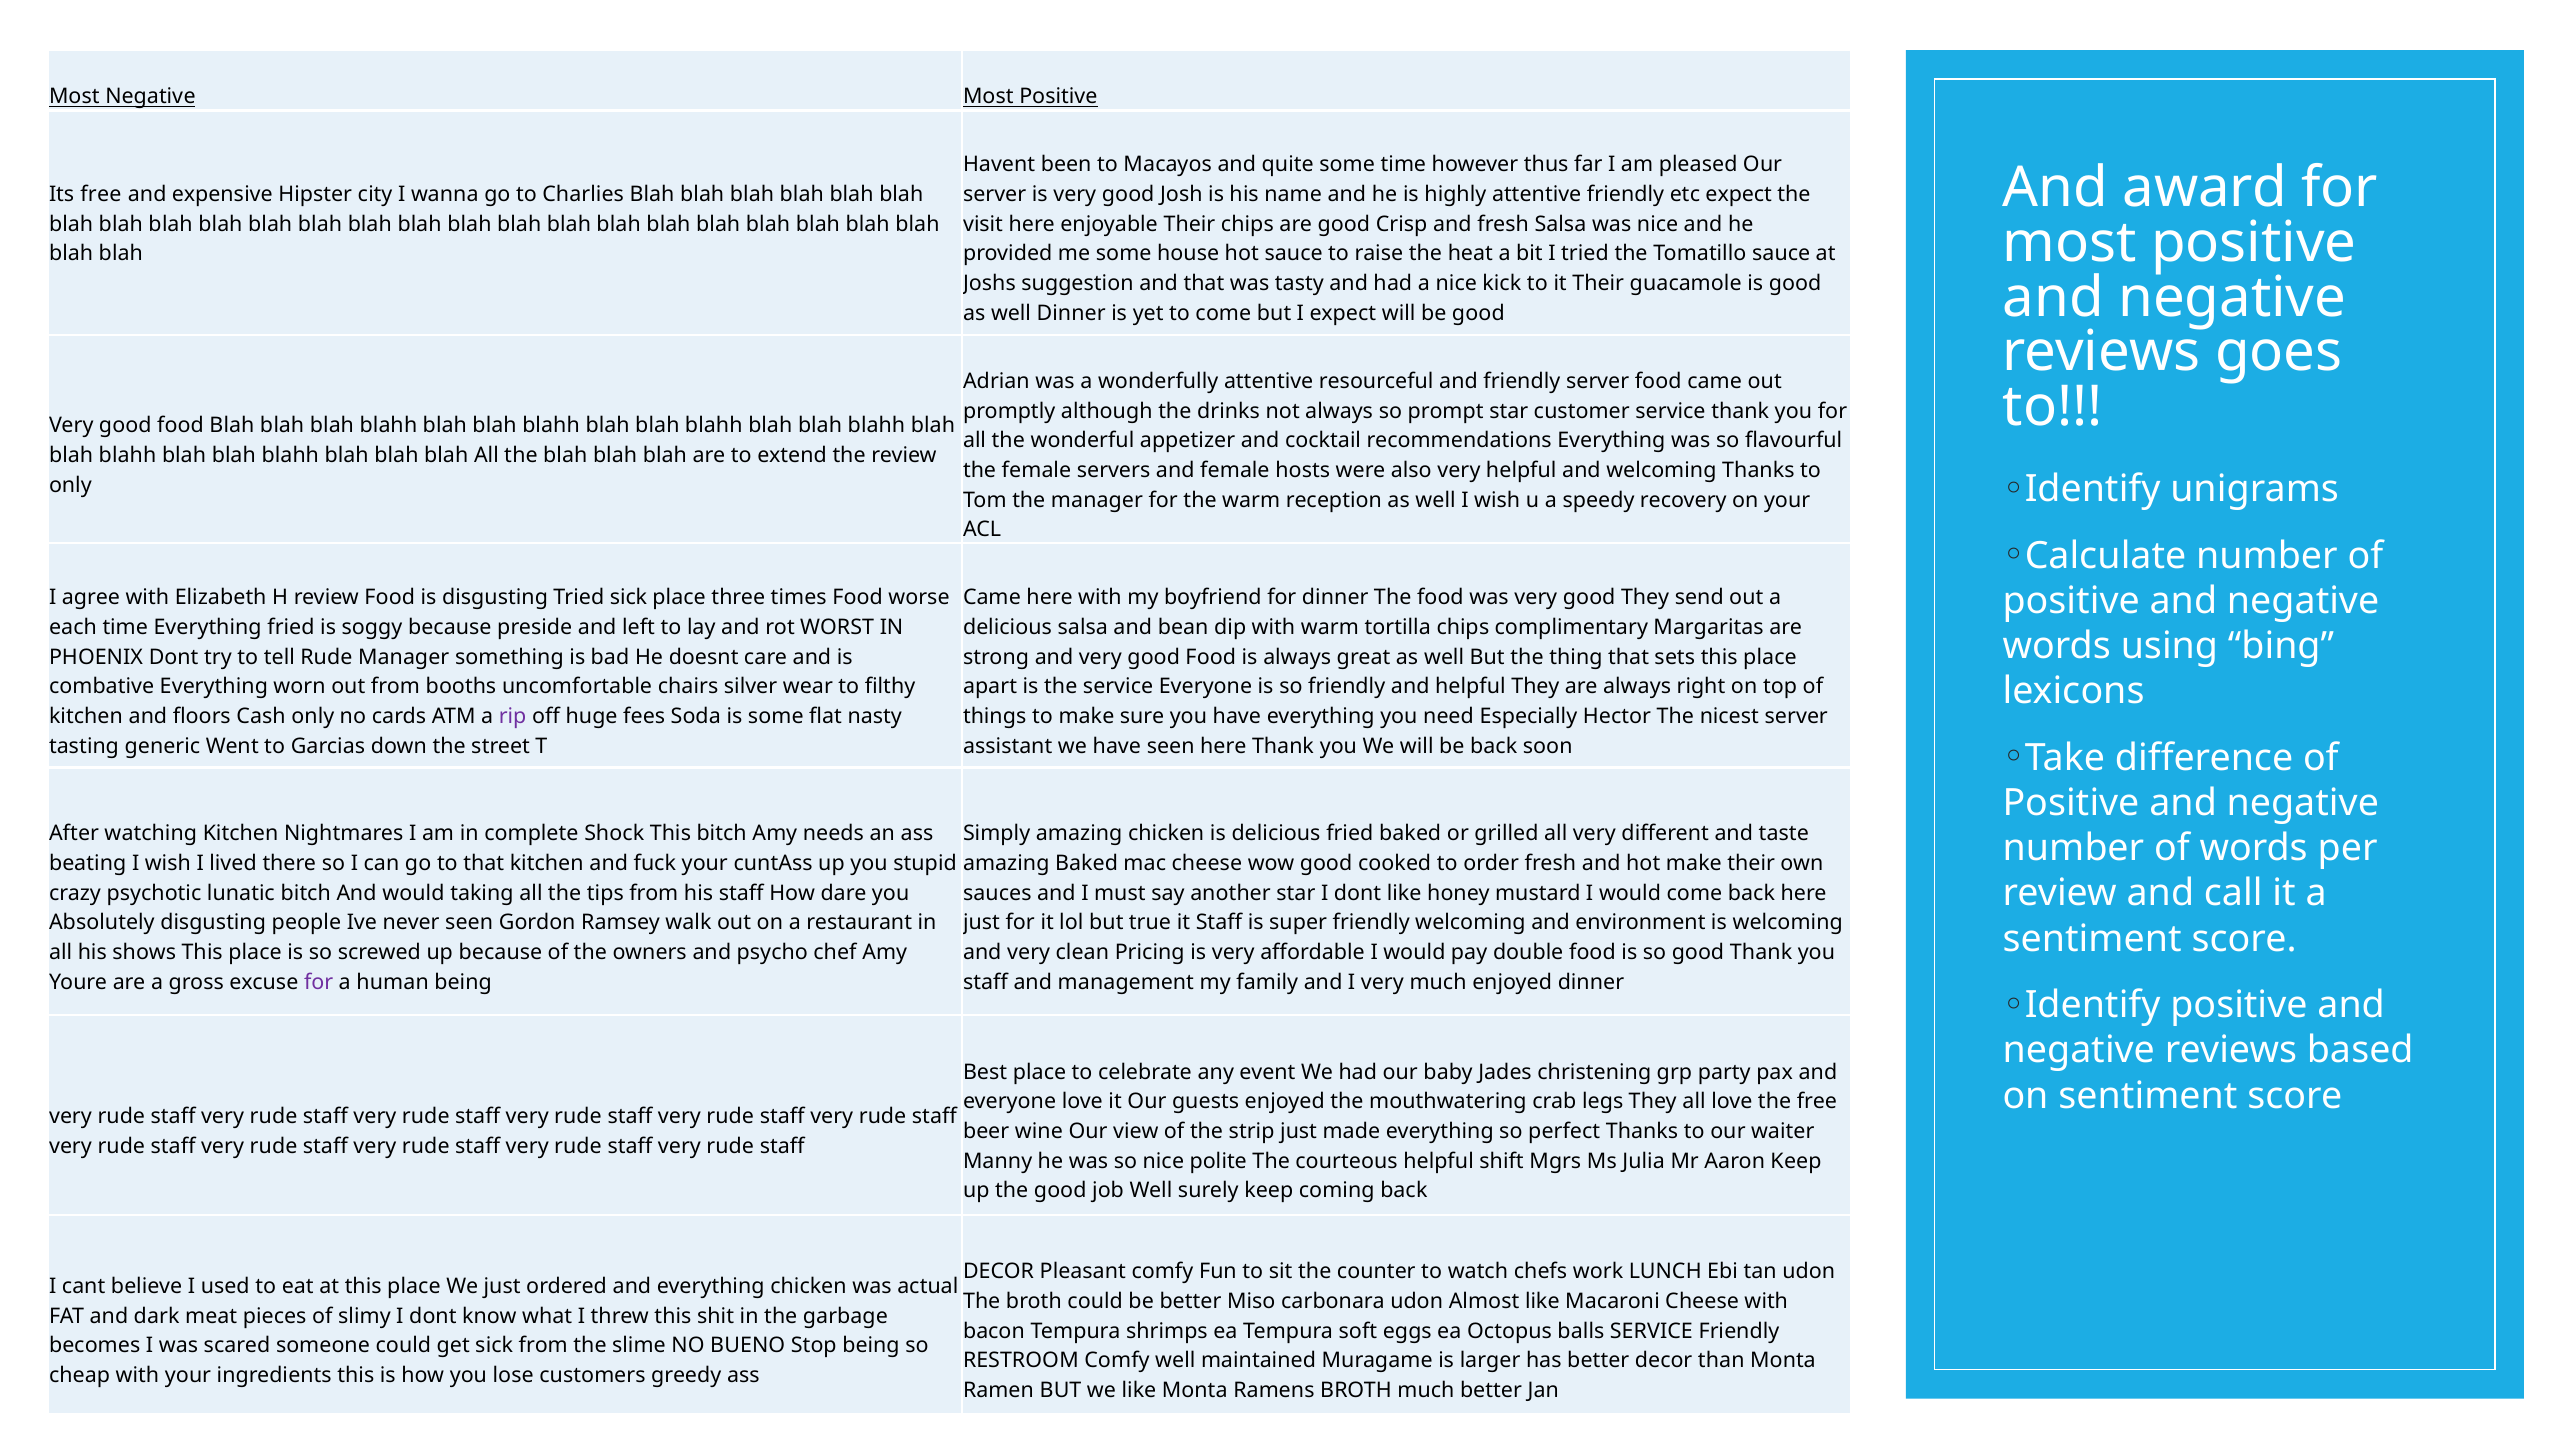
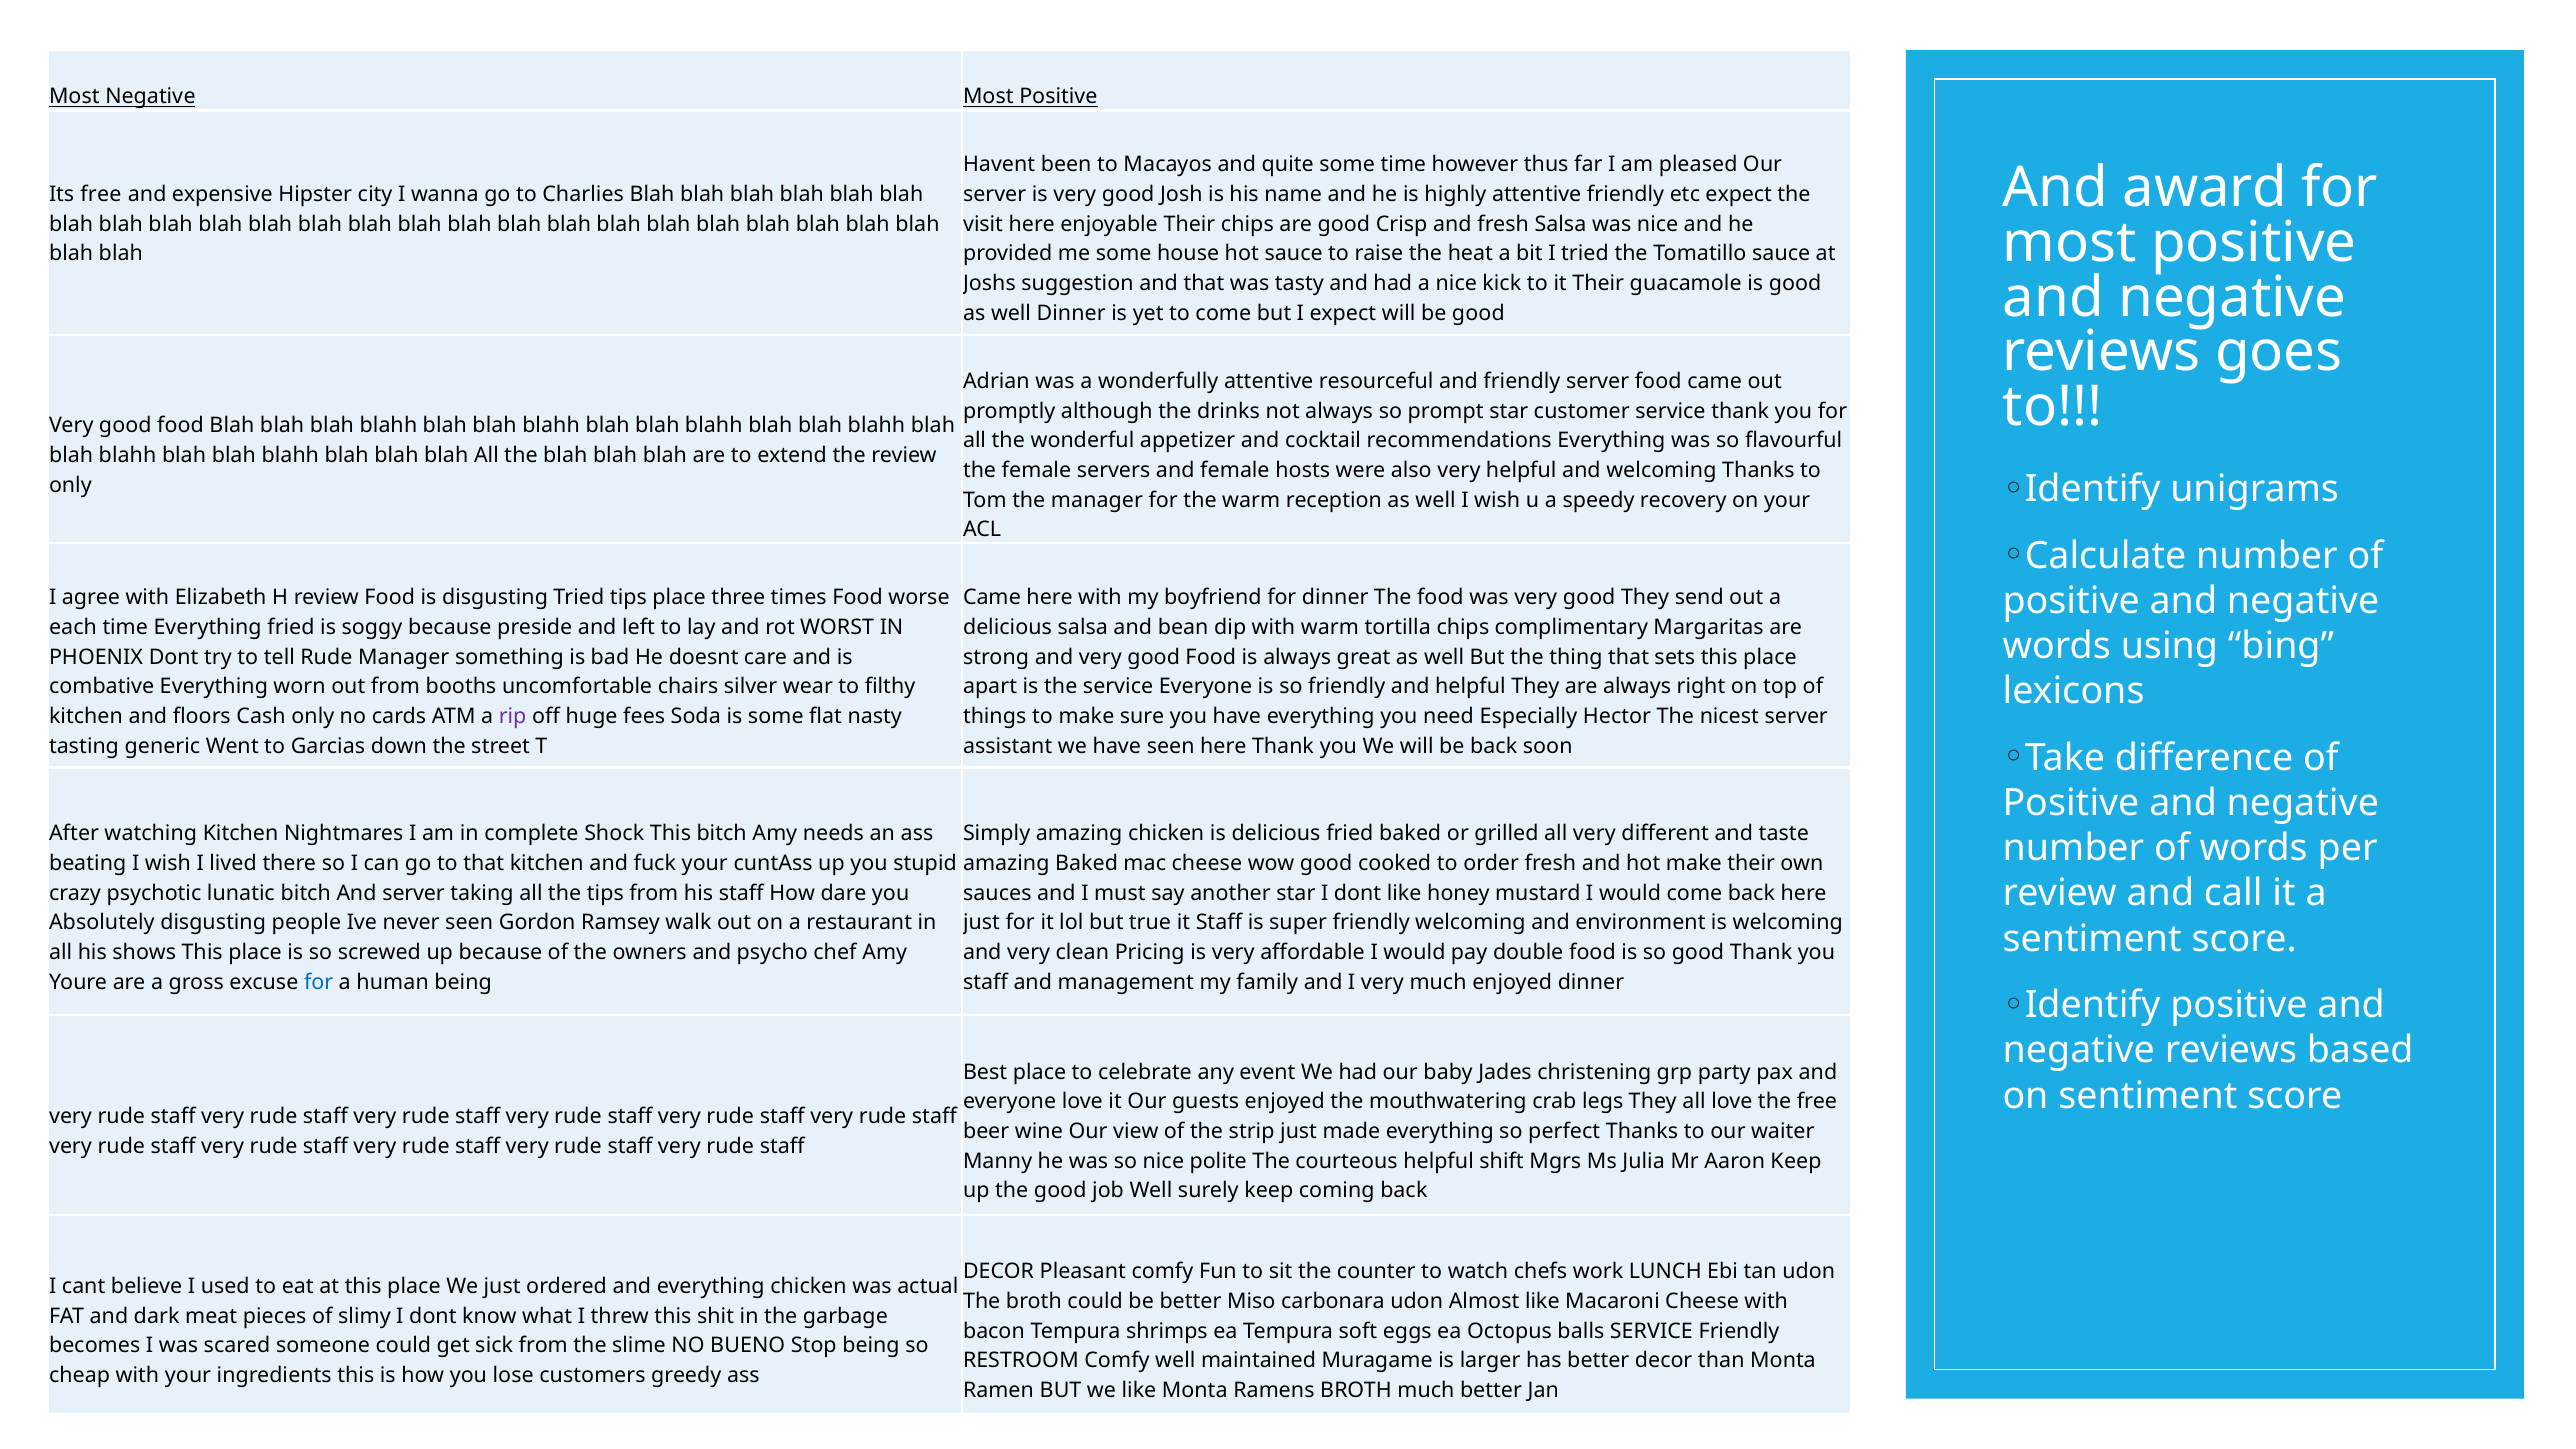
Tried sick: sick -> tips
And would: would -> server
for at (319, 982) colour: purple -> blue
